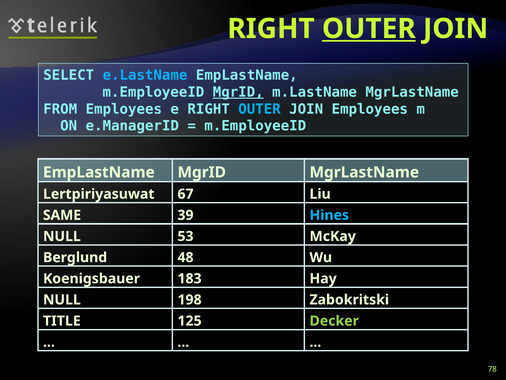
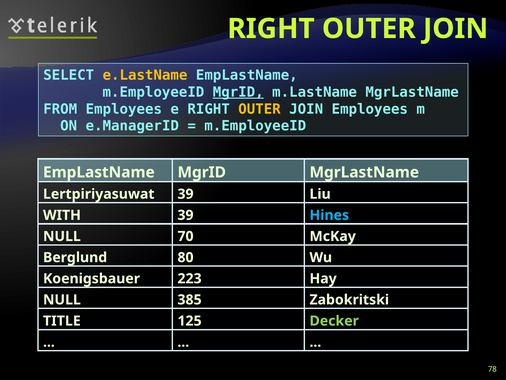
OUTER at (369, 29) underline: present -> none
e.LastName colour: light blue -> yellow
OUTER at (260, 109) colour: light blue -> yellow
Lertpiriyasuwat 67: 67 -> 39
SAME: SAME -> WITH
53: 53 -> 70
48: 48 -> 80
183: 183 -> 223
198: 198 -> 385
